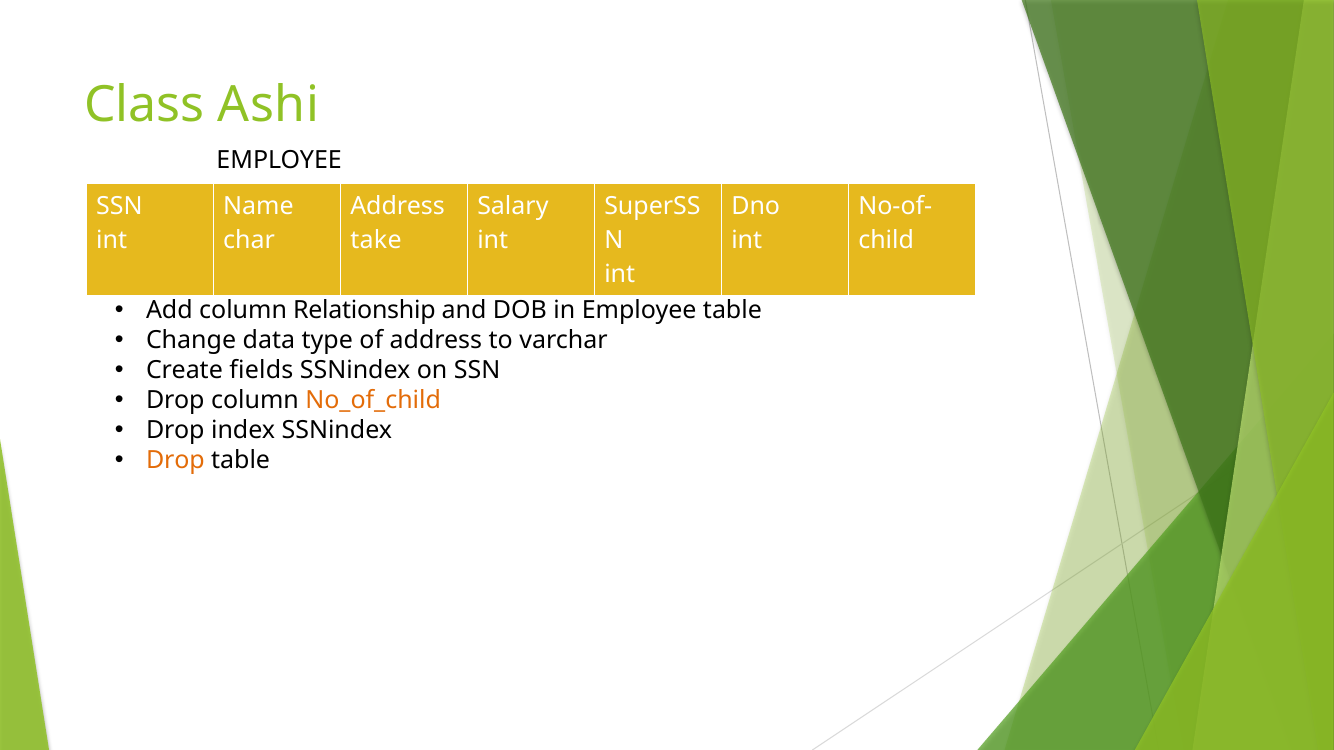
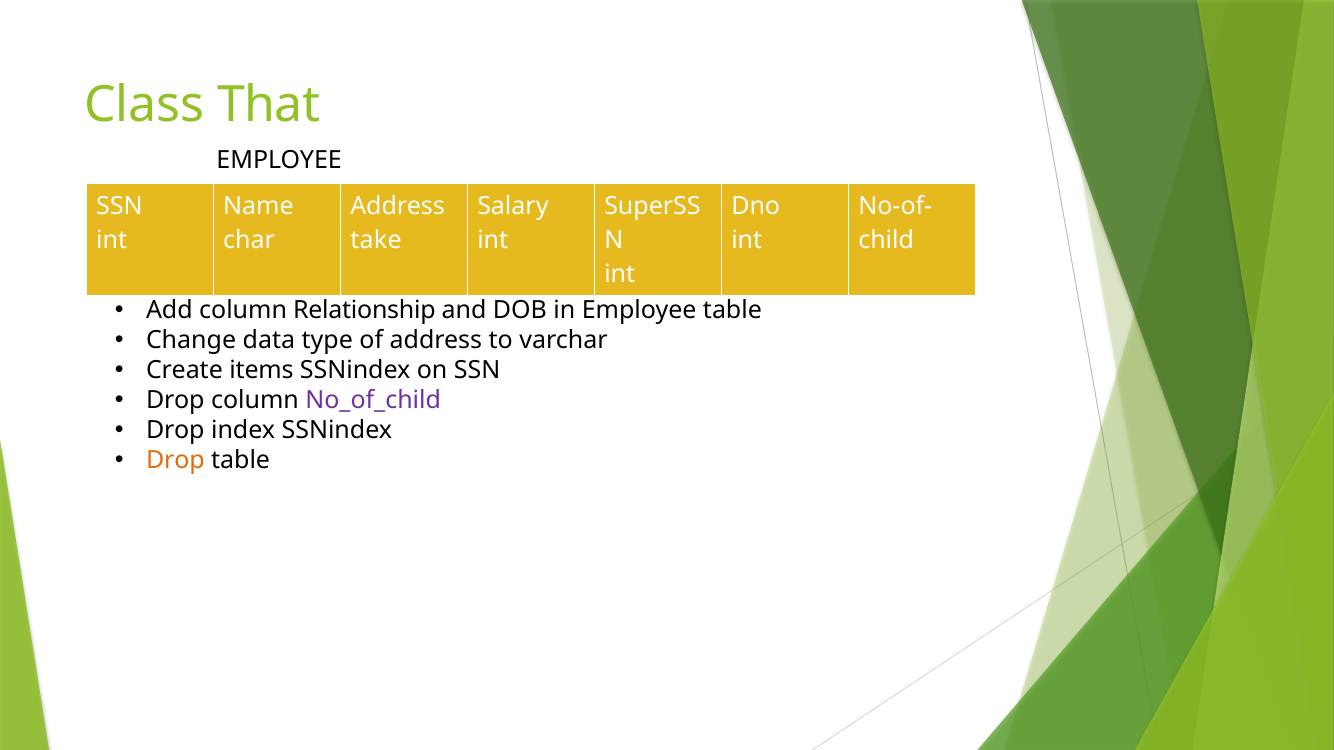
Ashi: Ashi -> That
fields: fields -> items
No_of_child colour: orange -> purple
